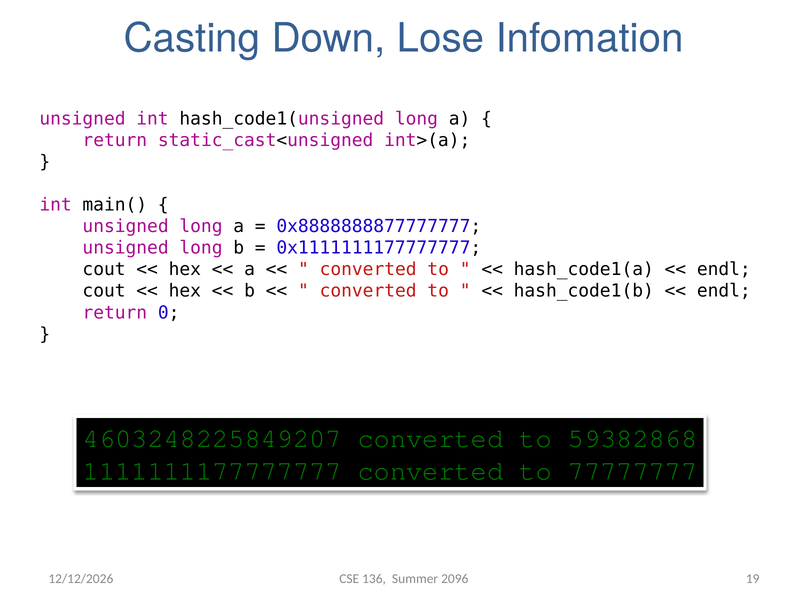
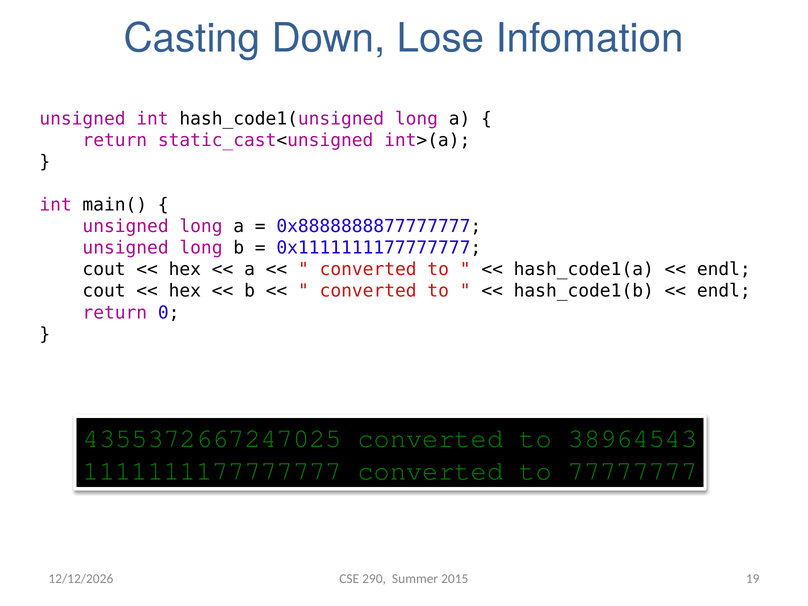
4603248225849207: 4603248225849207 -> 4355372667247025
59382868: 59382868 -> 38964543
136: 136 -> 290
2096: 2096 -> 2015
